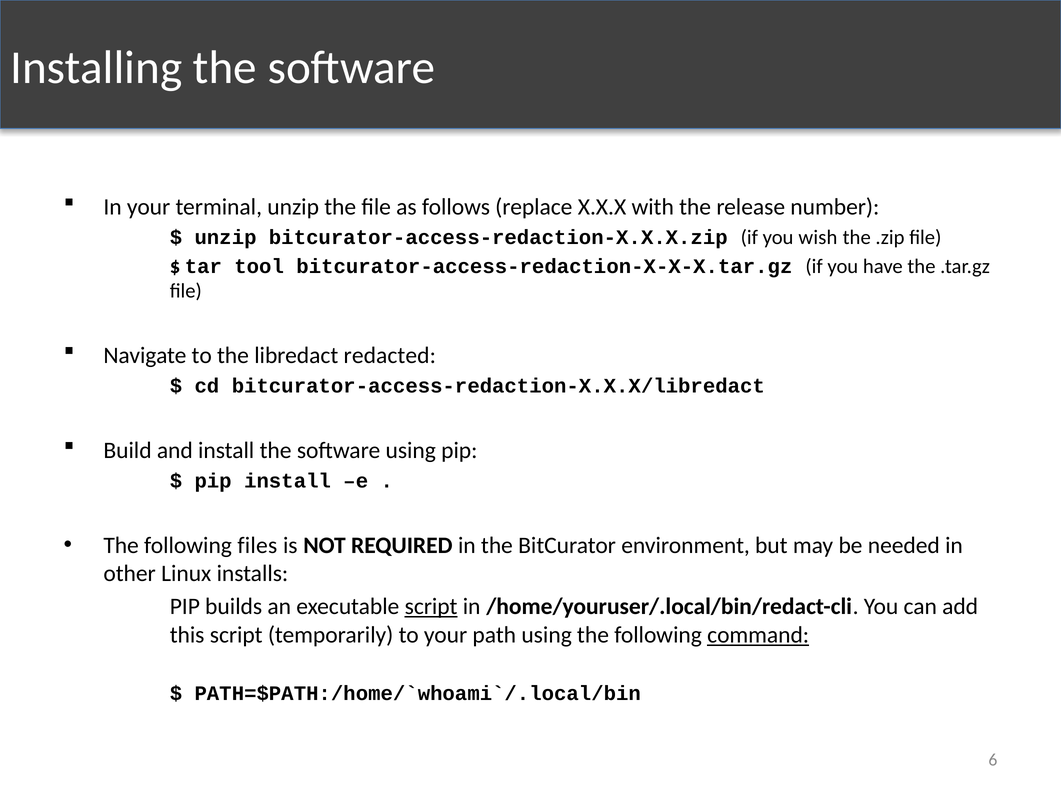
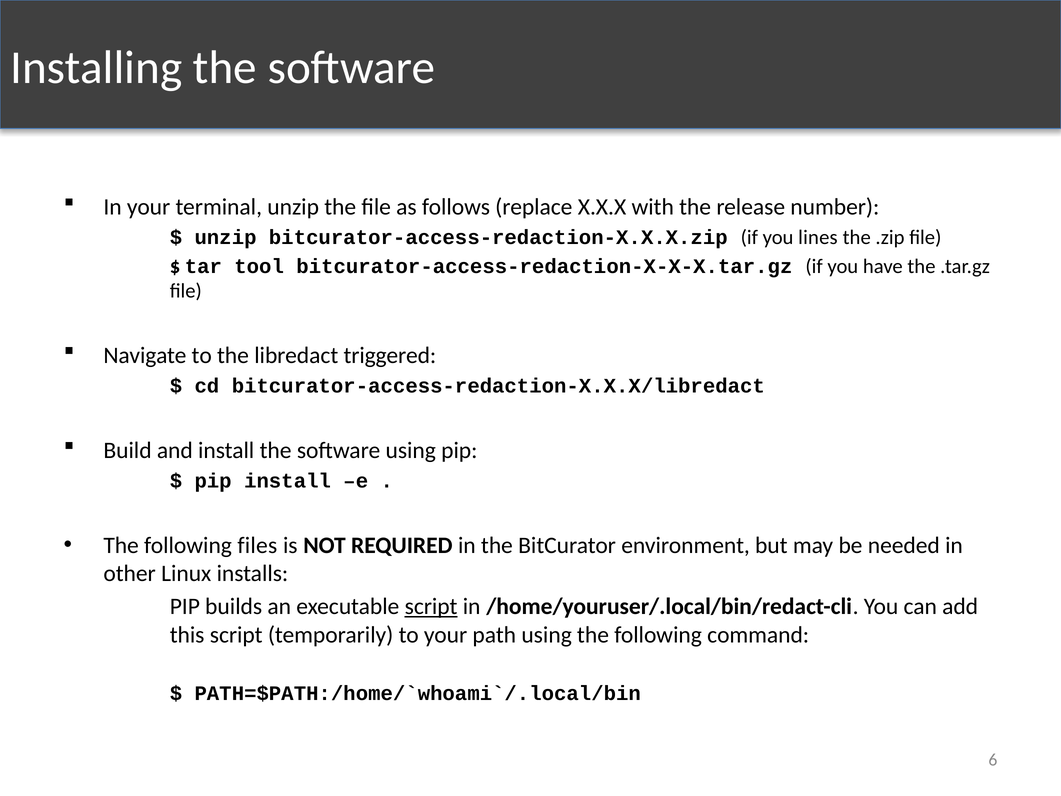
wish: wish -> lines
redacted: redacted -> triggered
command underline: present -> none
